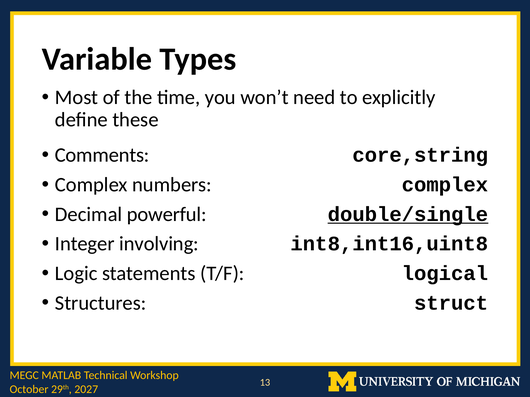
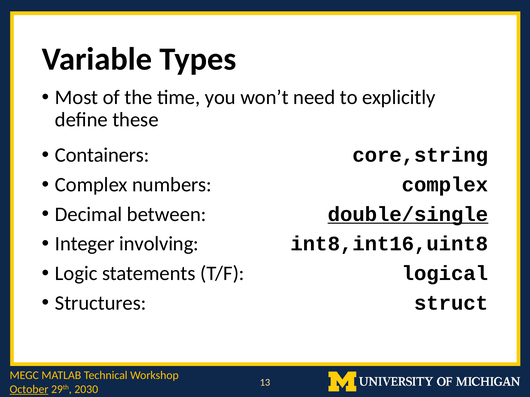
Comments: Comments -> Containers
powerful: powerful -> between
October underline: none -> present
2027: 2027 -> 2030
